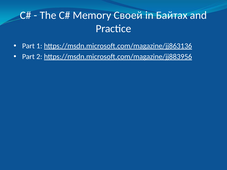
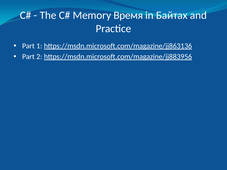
Своей: Своей -> Время
